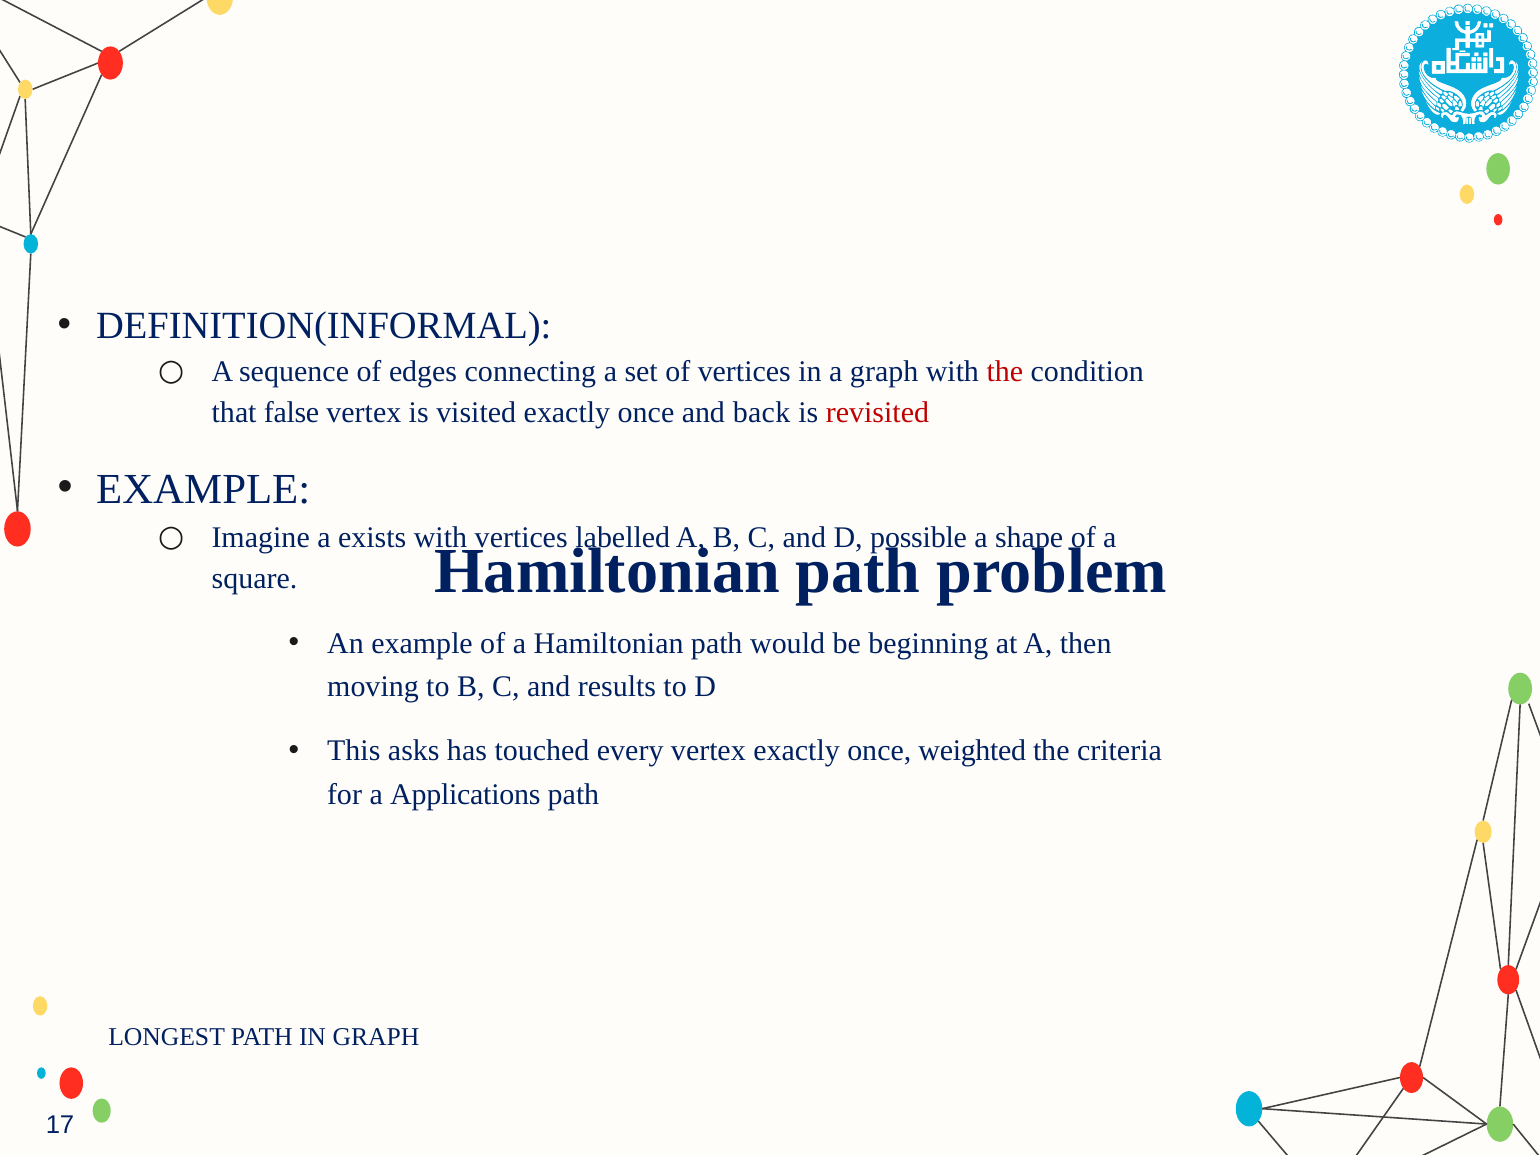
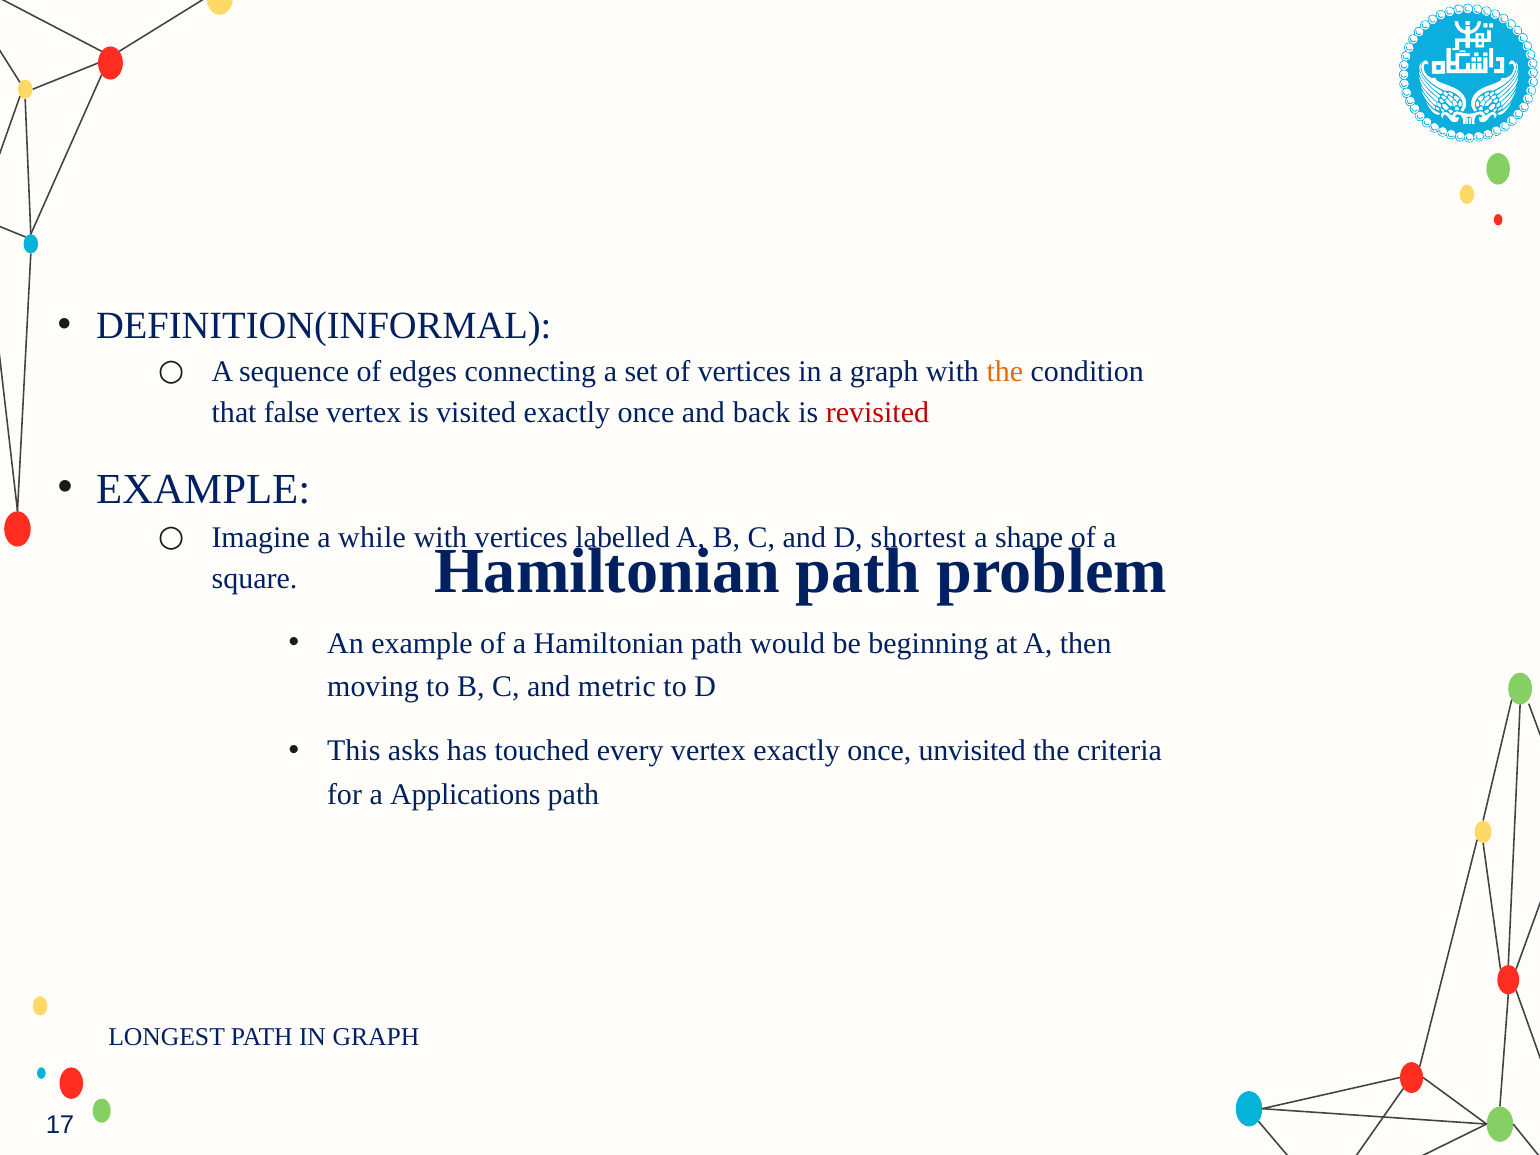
the at (1005, 371) colour: red -> orange
exists: exists -> while
possible: possible -> shortest
results: results -> metric
weighted: weighted -> unvisited
